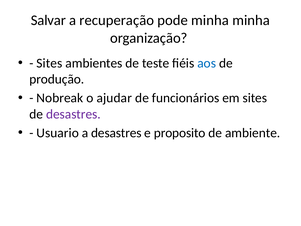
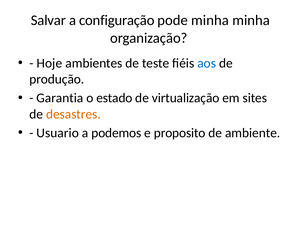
recuperação: recuperação -> configuração
Sites at (49, 63): Sites -> Hoje
Nobreak: Nobreak -> Garantia
ajudar: ajudar -> estado
funcionários: funcionários -> virtualização
desastres at (73, 114) colour: purple -> orange
a desastres: desastres -> podemos
